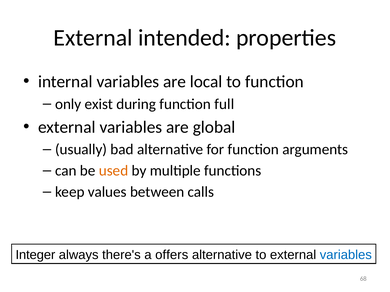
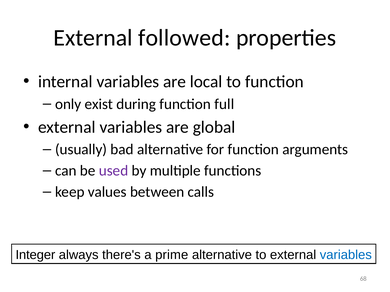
intended: intended -> followed
used colour: orange -> purple
offers: offers -> prime
